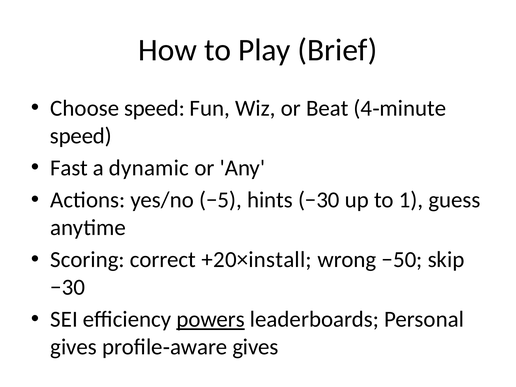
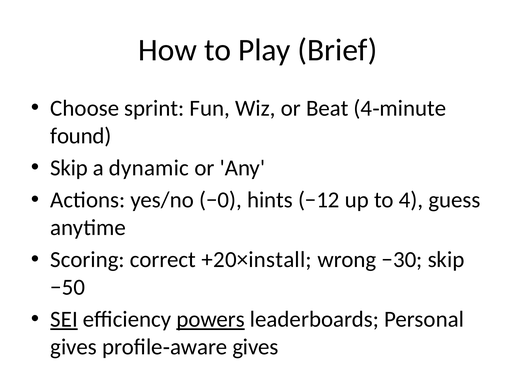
Choose speed: speed -> sprint
speed at (81, 136): speed -> found
Fast at (69, 168): Fast -> Skip
−5: −5 -> −0
hints −30: −30 -> −12
to 1: 1 -> 4
−50: −50 -> −30
−30 at (68, 287): −30 -> −50
SEI underline: none -> present
